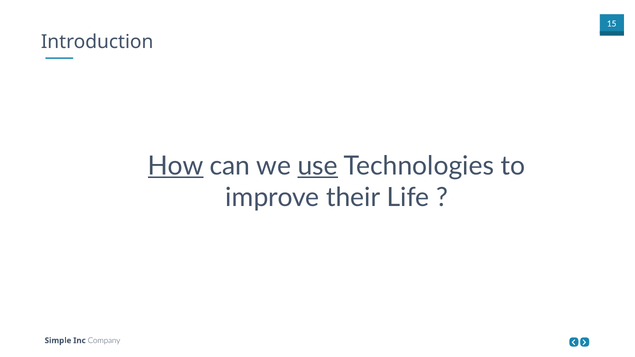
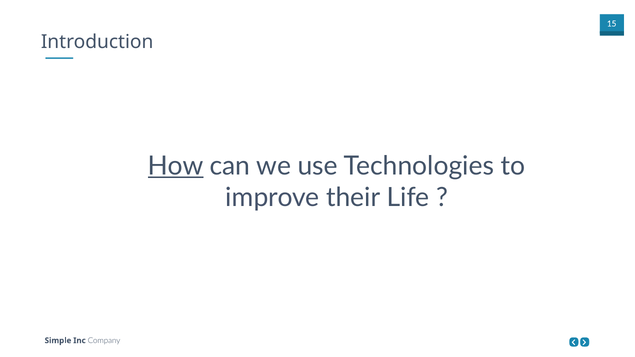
use underline: present -> none
